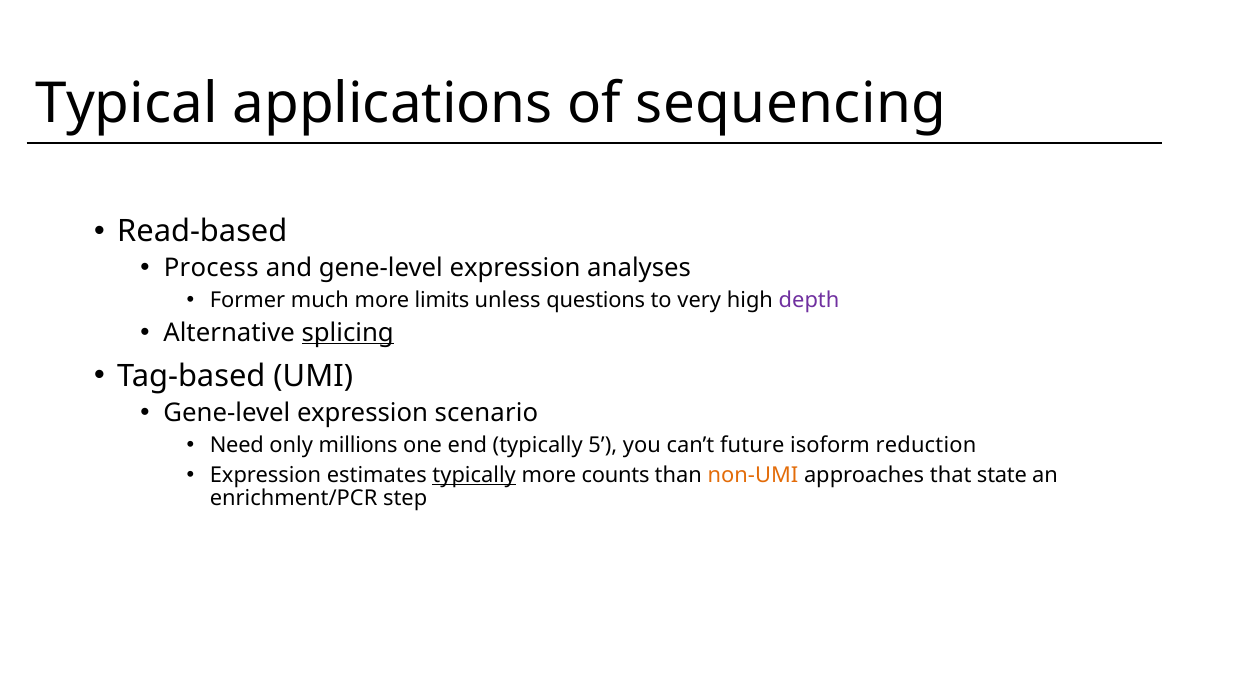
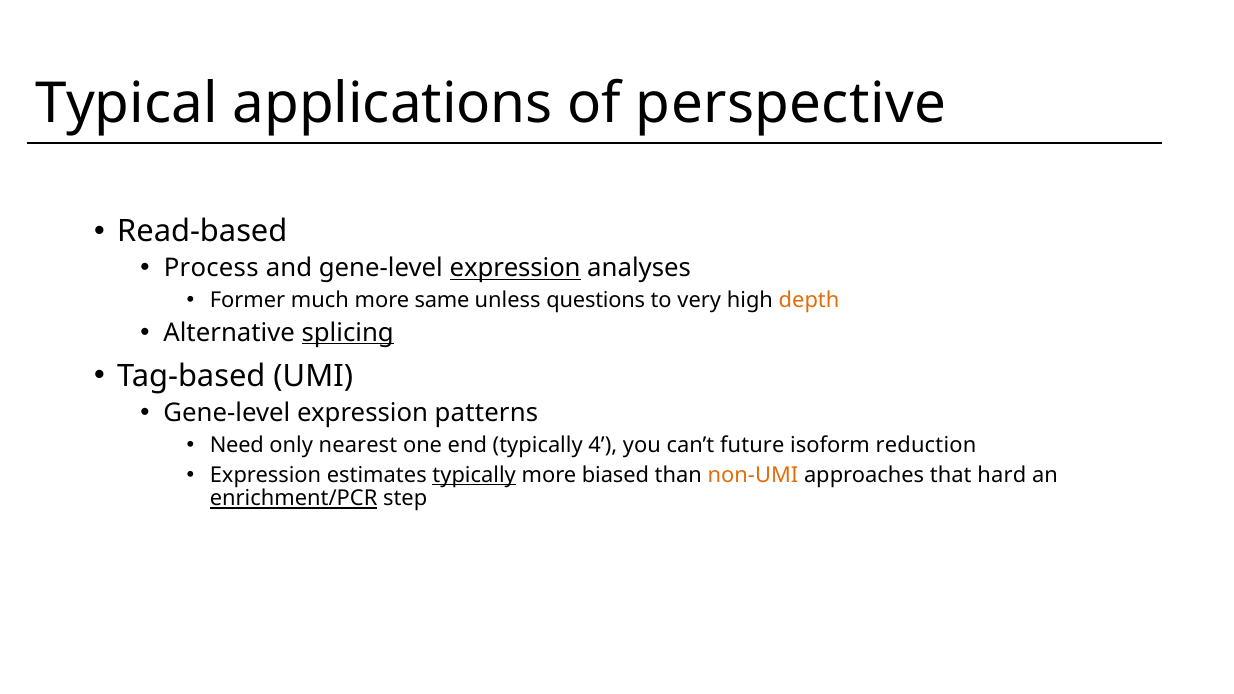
sequencing: sequencing -> perspective
expression at (515, 268) underline: none -> present
limits: limits -> same
depth colour: purple -> orange
scenario: scenario -> patterns
millions: millions -> nearest
5: 5 -> 4
counts: counts -> biased
state: state -> hard
enrichment/PCR underline: none -> present
